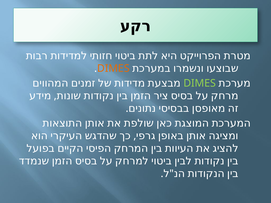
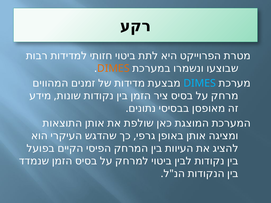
DIMES at (200, 83) colour: light green -> light blue
